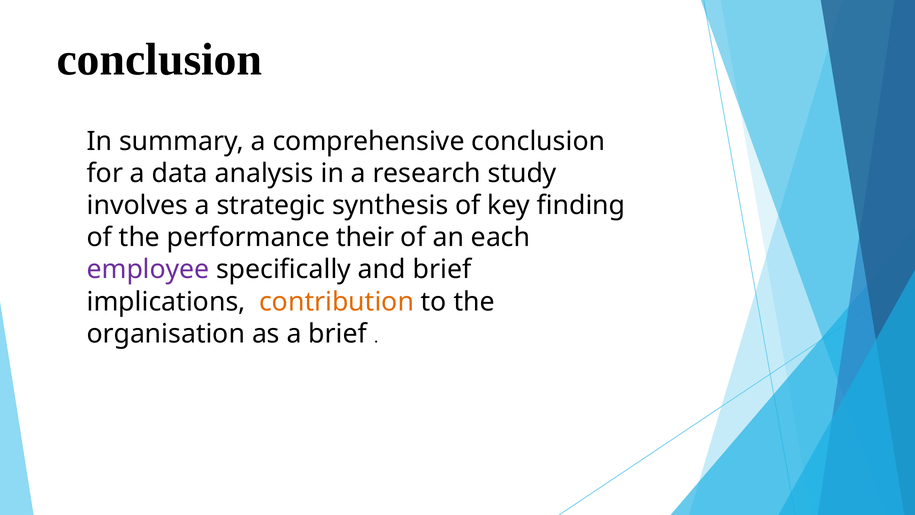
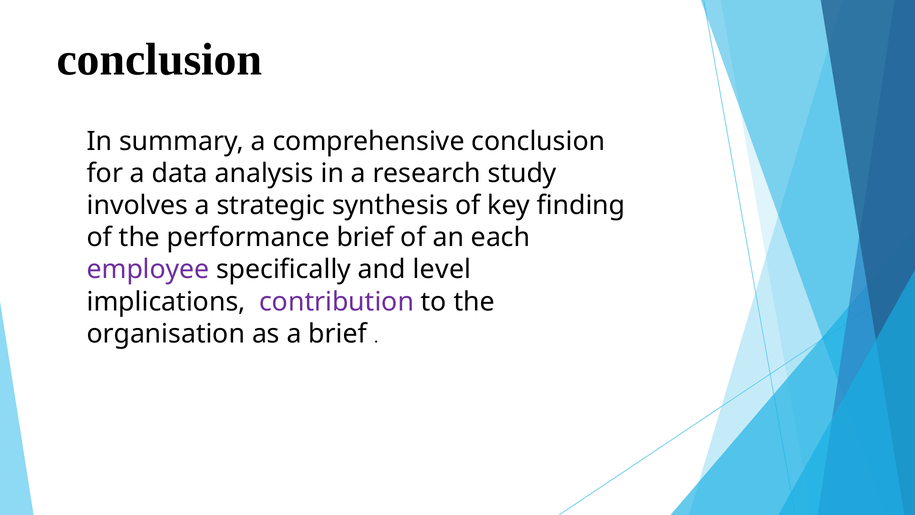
performance their: their -> brief
and brief: brief -> level
contribution colour: orange -> purple
